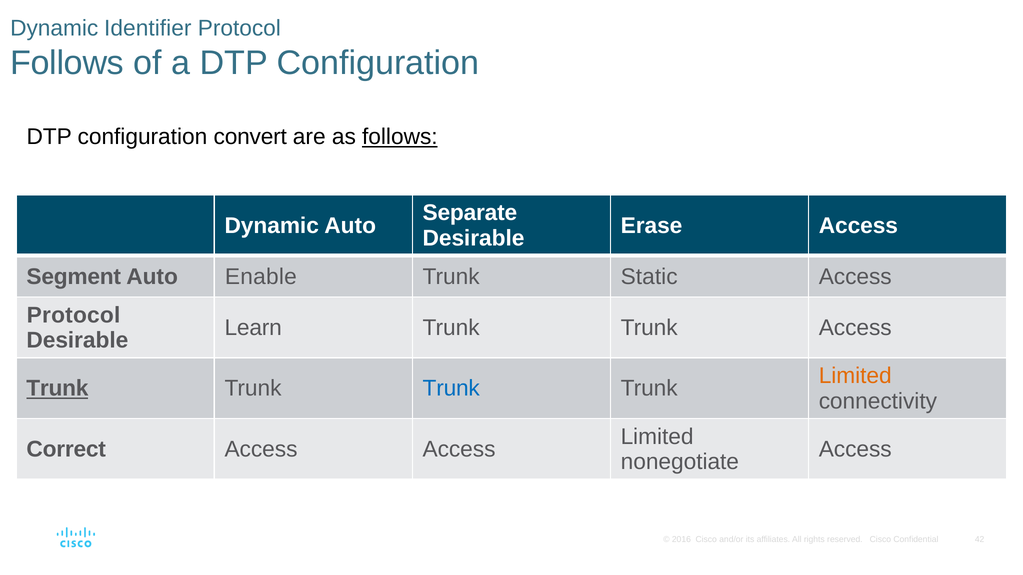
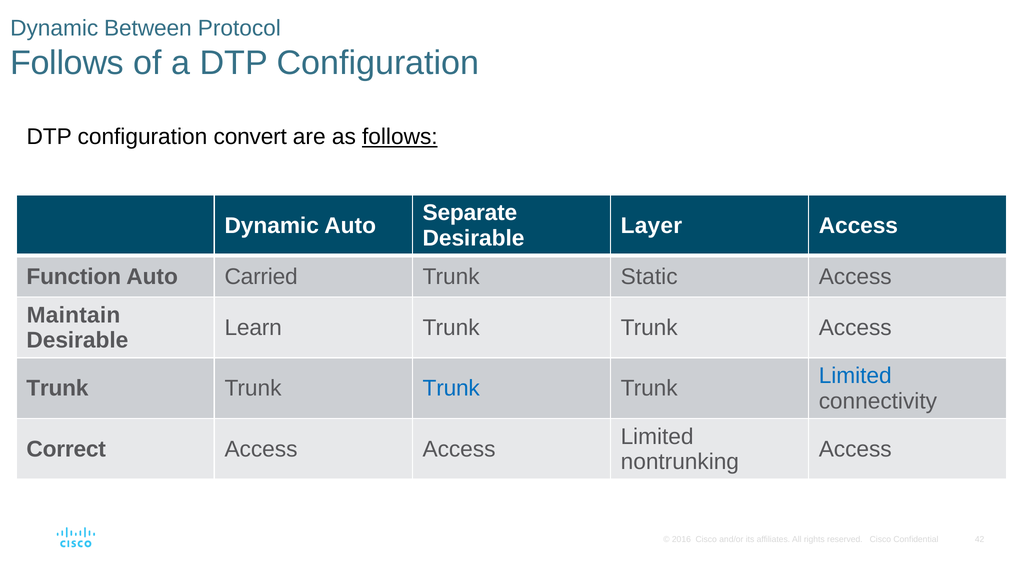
Identifier: Identifier -> Between
Erase: Erase -> Layer
Segment: Segment -> Function
Enable: Enable -> Carried
Protocol at (74, 315): Protocol -> Maintain
Limited at (855, 376) colour: orange -> blue
Trunk at (57, 389) underline: present -> none
nonegotiate: nonegotiate -> nontrunking
